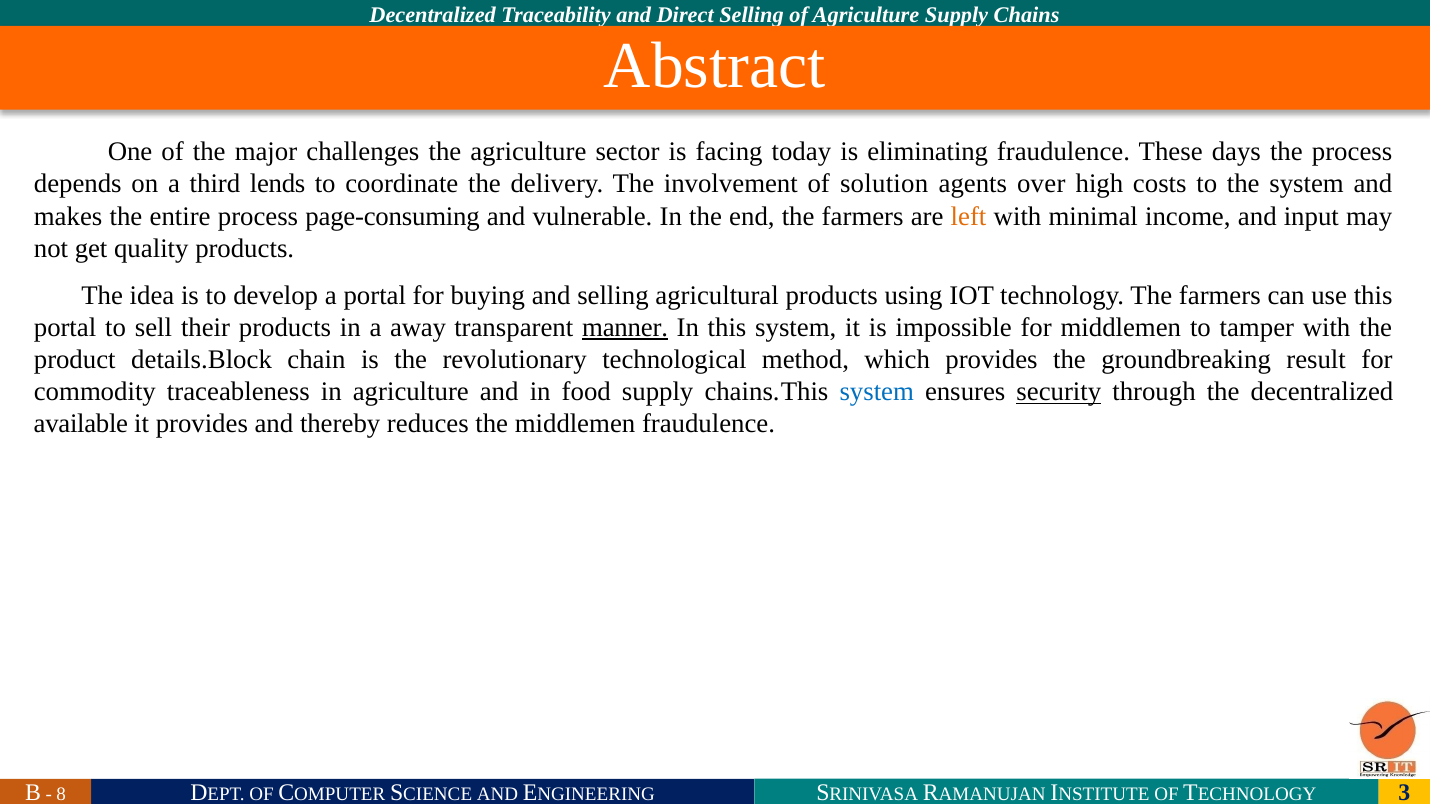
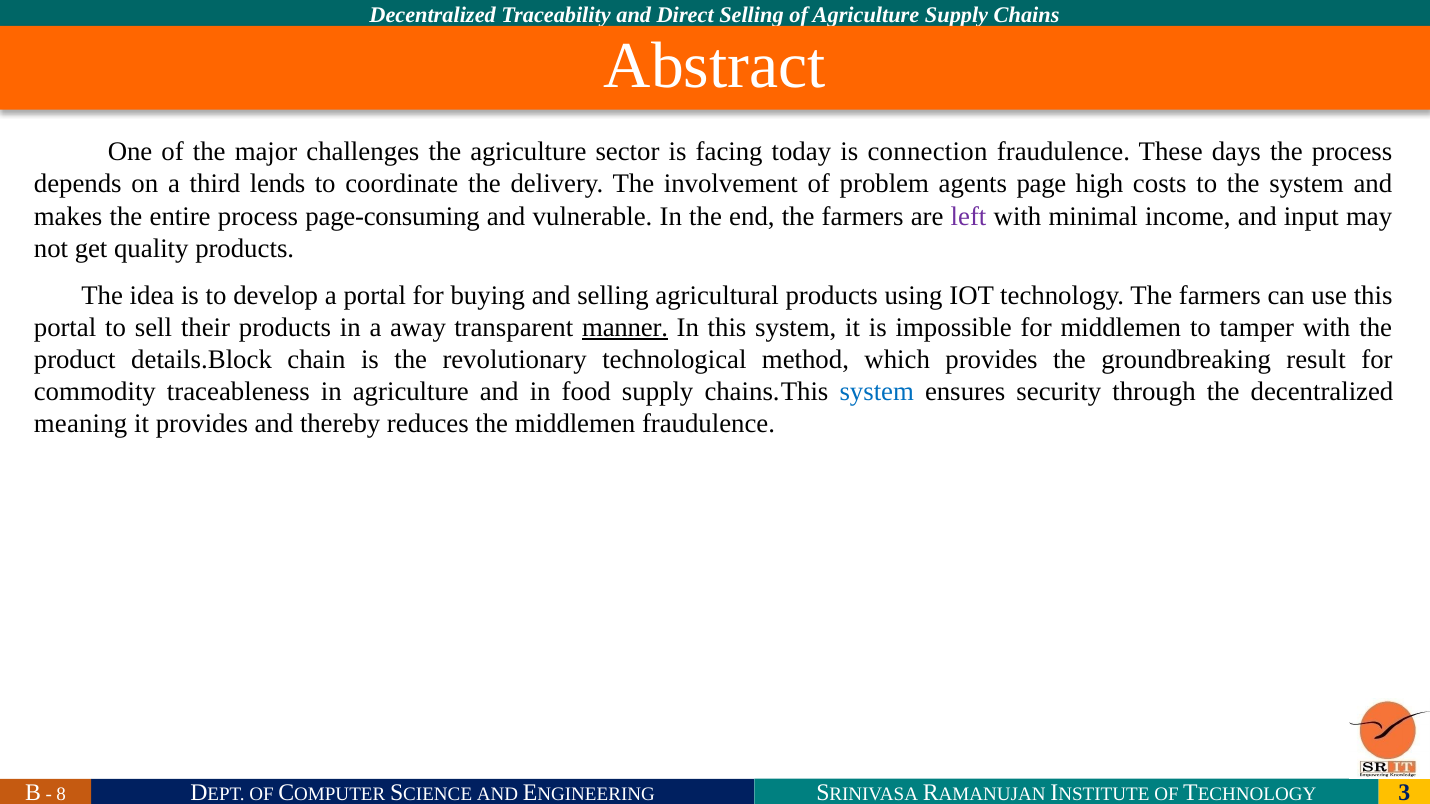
eliminating: eliminating -> connection
solution: solution -> problem
over: over -> page
left colour: orange -> purple
security underline: present -> none
available: available -> meaning
